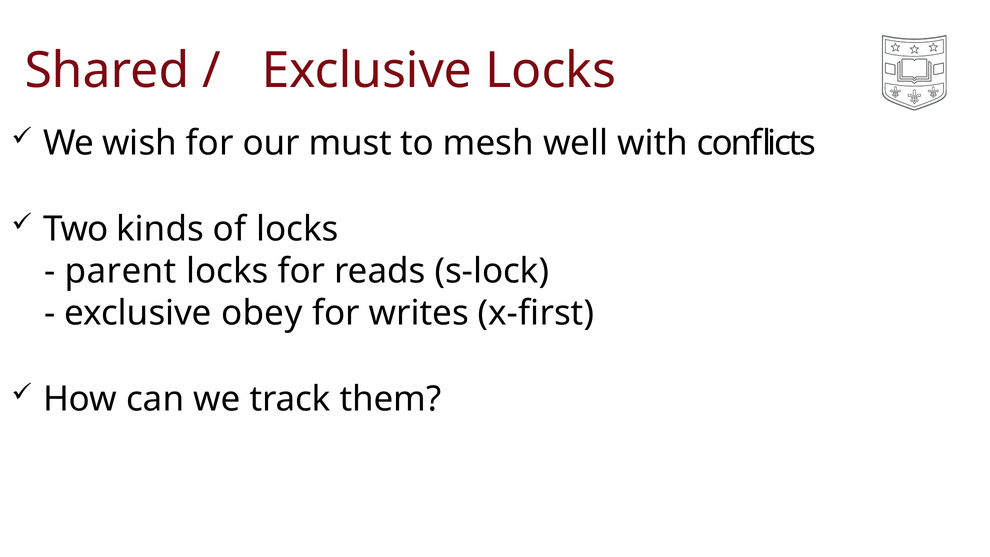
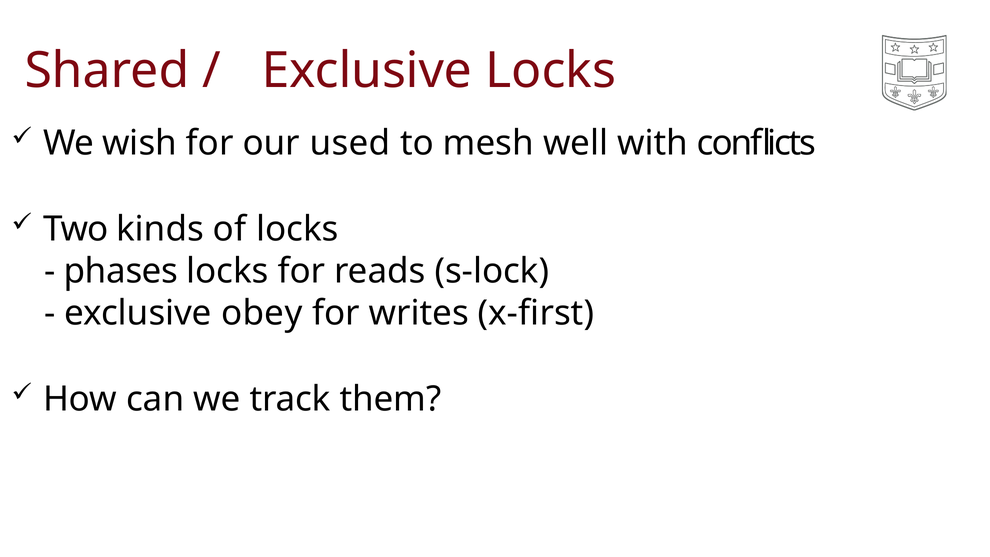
must: must -> used
parent: parent -> phases
